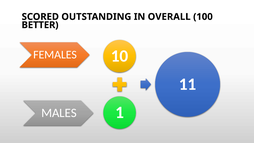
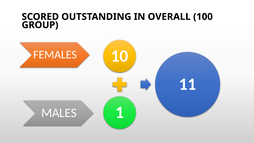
BETTER: BETTER -> GROUP
